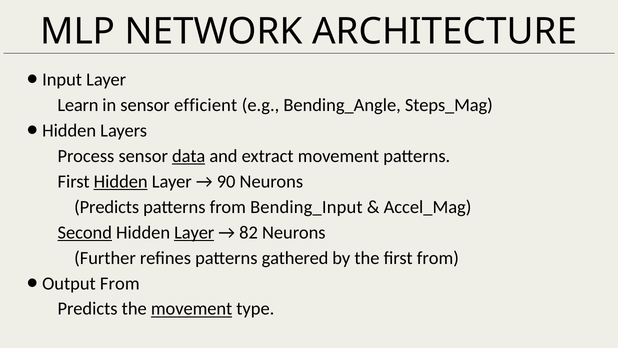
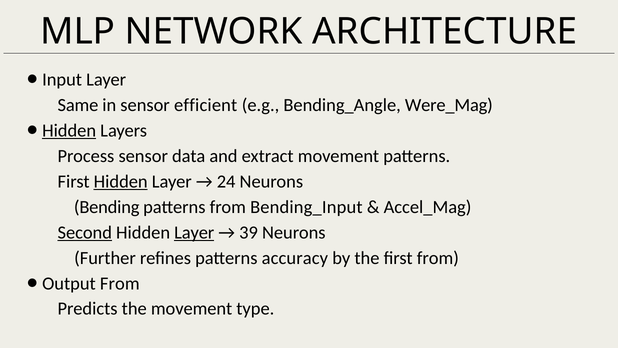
Learn: Learn -> Same
Steps_Mag: Steps_Mag -> Were_Mag
Hidden at (69, 130) underline: none -> present
data underline: present -> none
90: 90 -> 24
Predicts at (107, 207): Predicts -> Bending
82: 82 -> 39
gathered: gathered -> accuracy
movement at (192, 309) underline: present -> none
